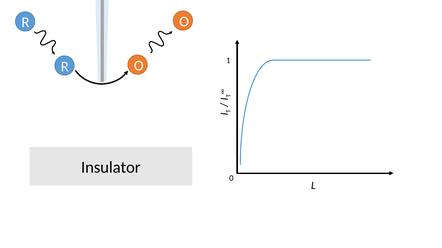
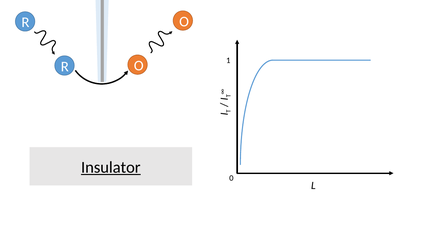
Insulator underline: none -> present
